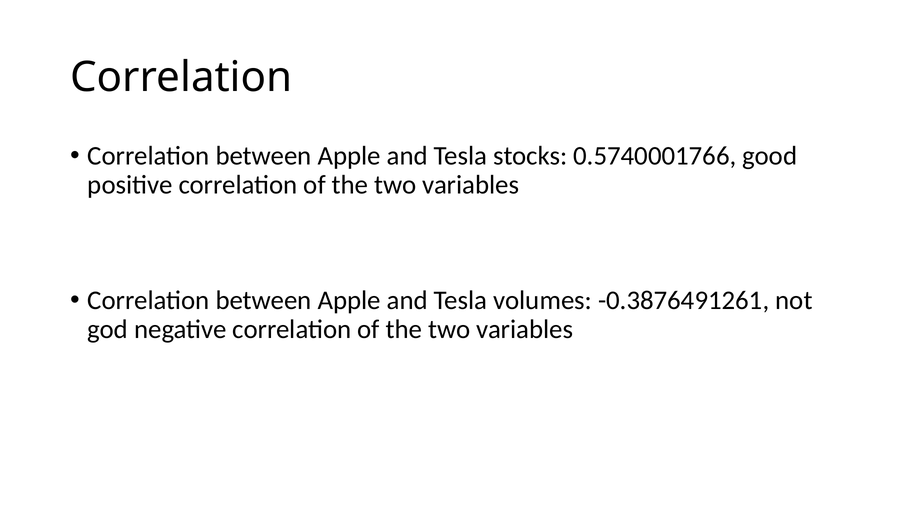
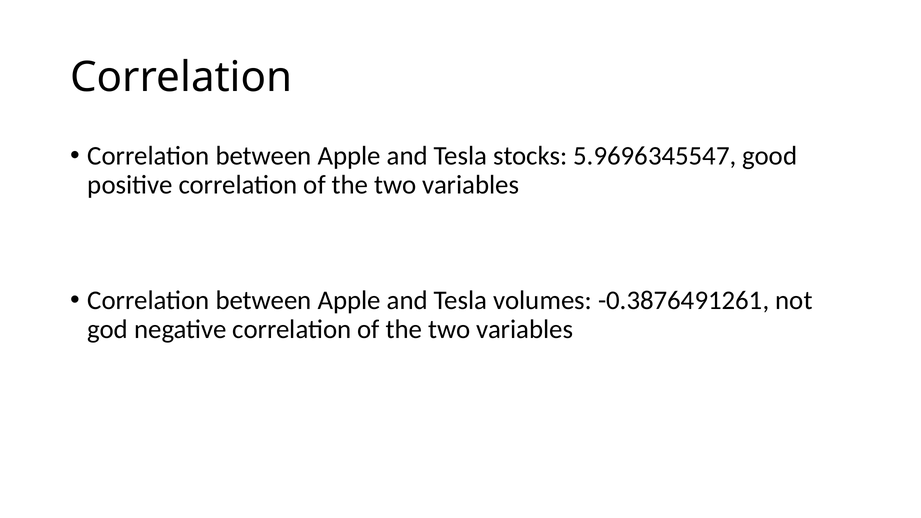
0.5740001766: 0.5740001766 -> 5.9696345547
